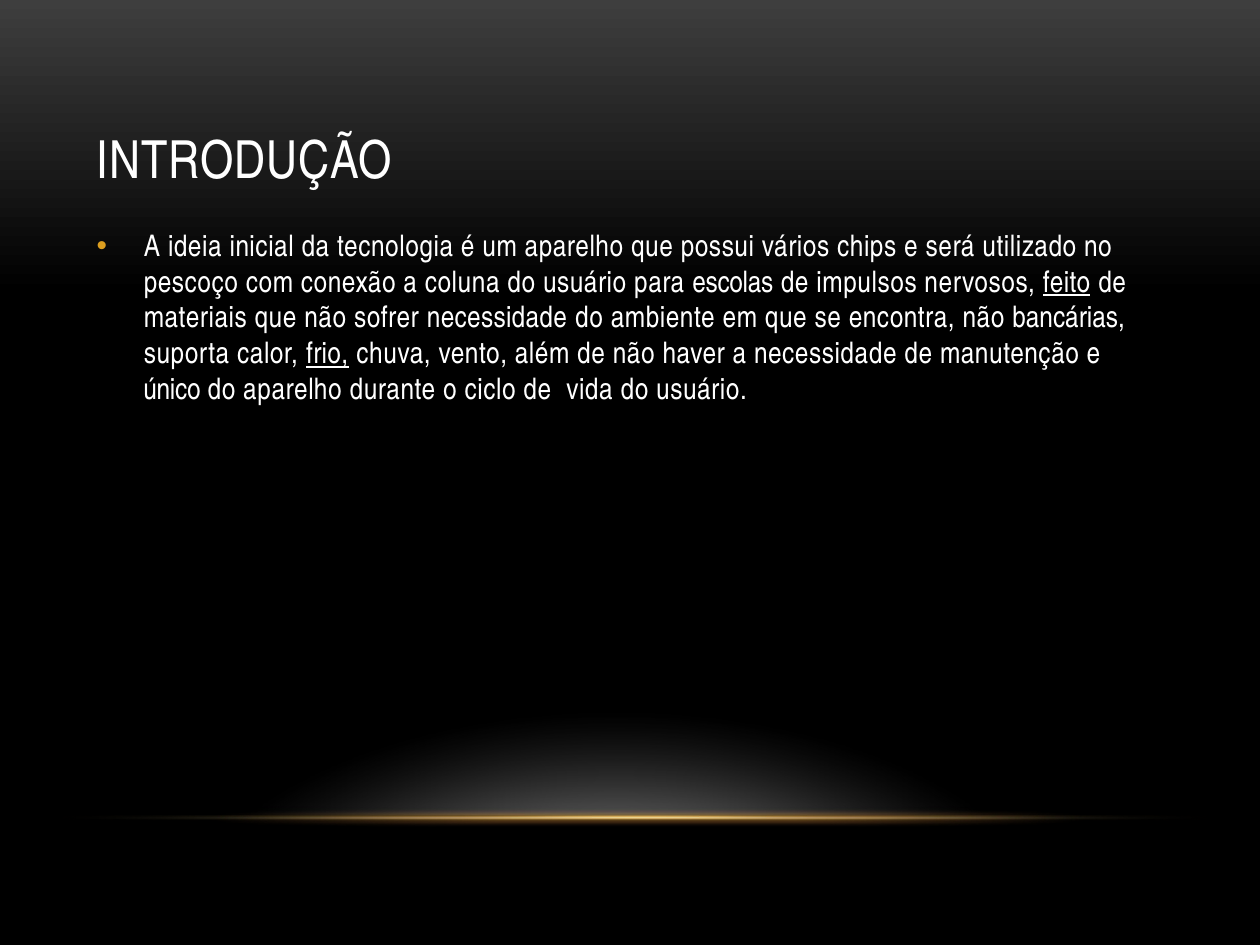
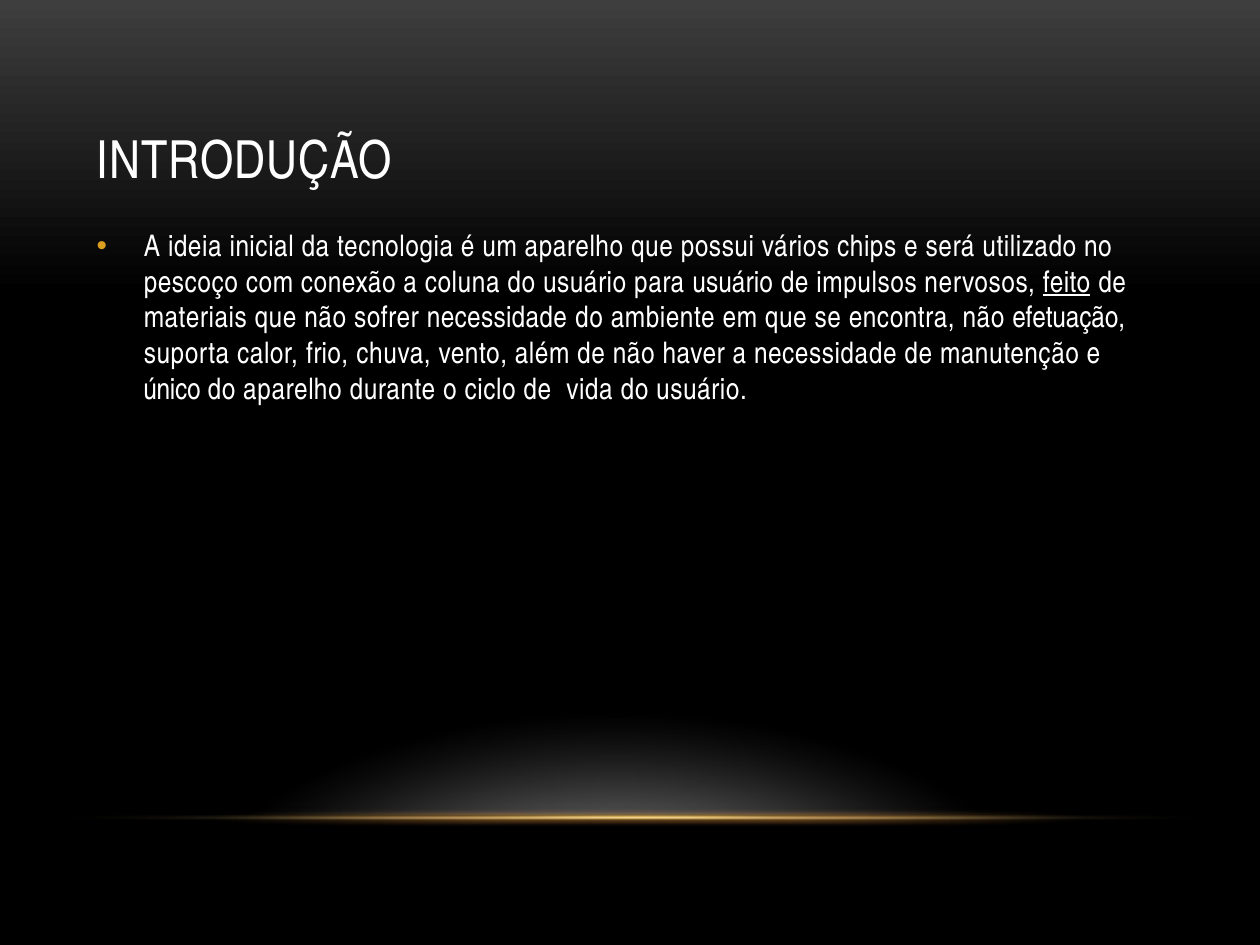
para escolas: escolas -> usuário
bancárias: bancárias -> efetuação
frio underline: present -> none
